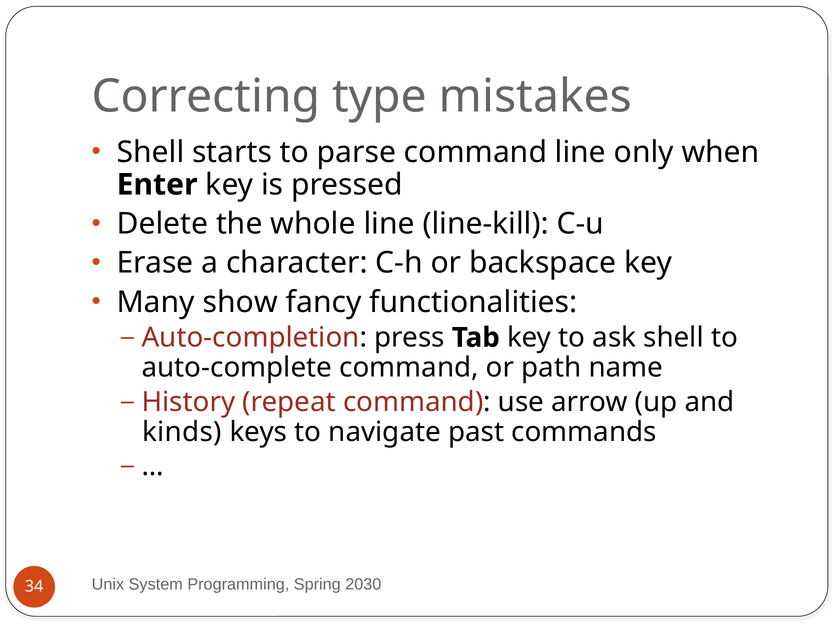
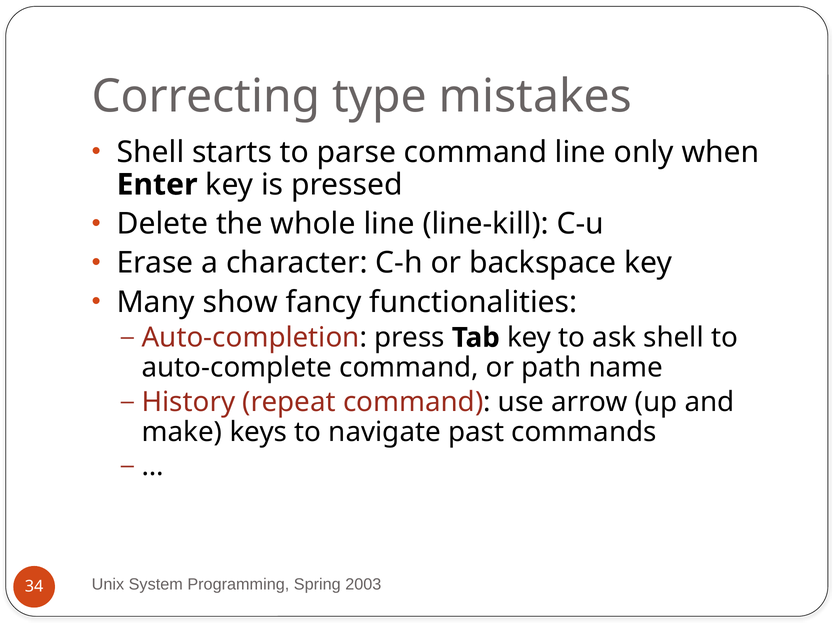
kinds: kinds -> make
2030: 2030 -> 2003
